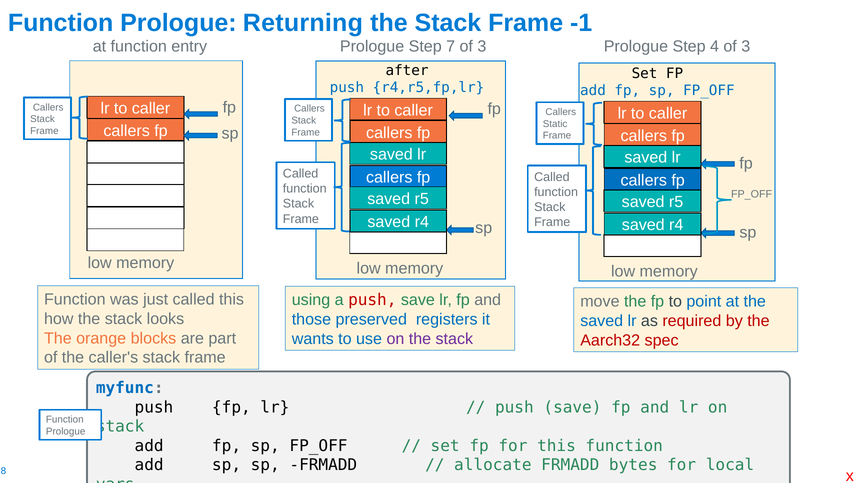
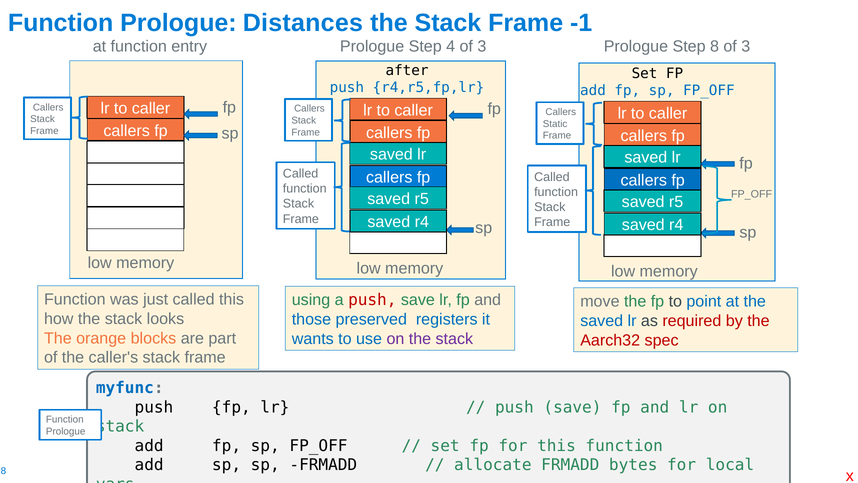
Returning: Returning -> Distances
4: 4 -> 8
7: 7 -> 4
